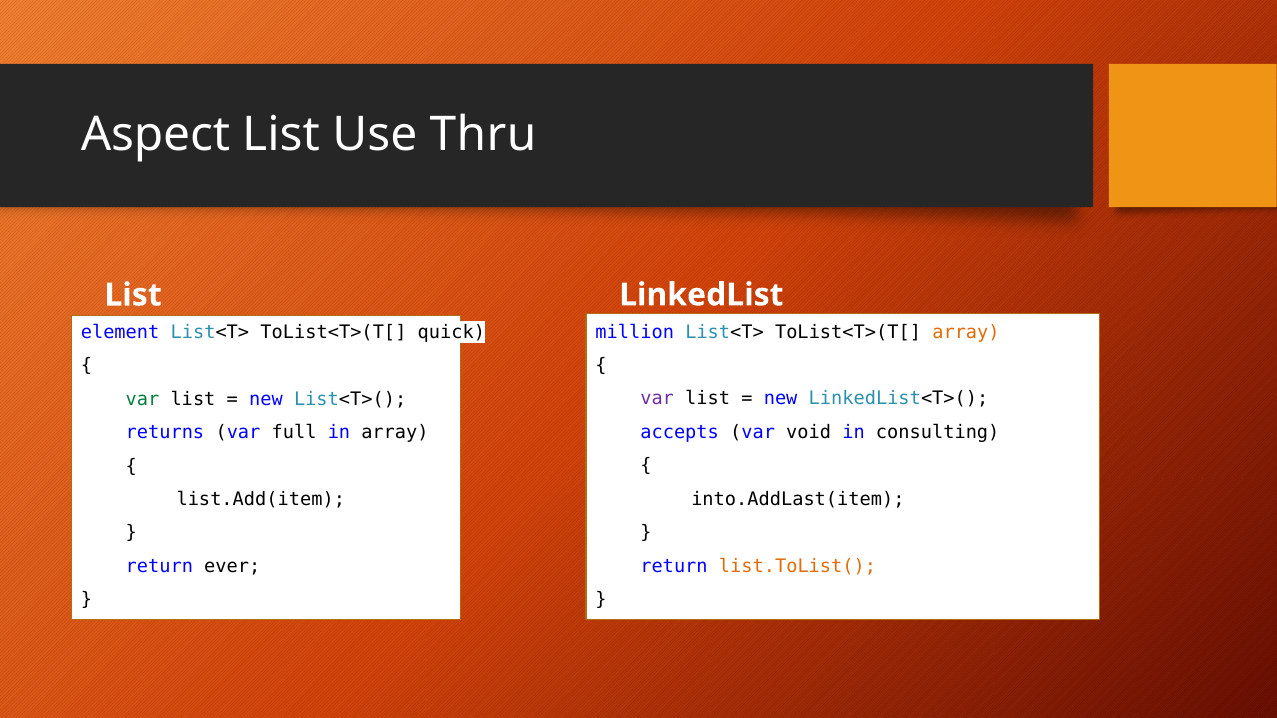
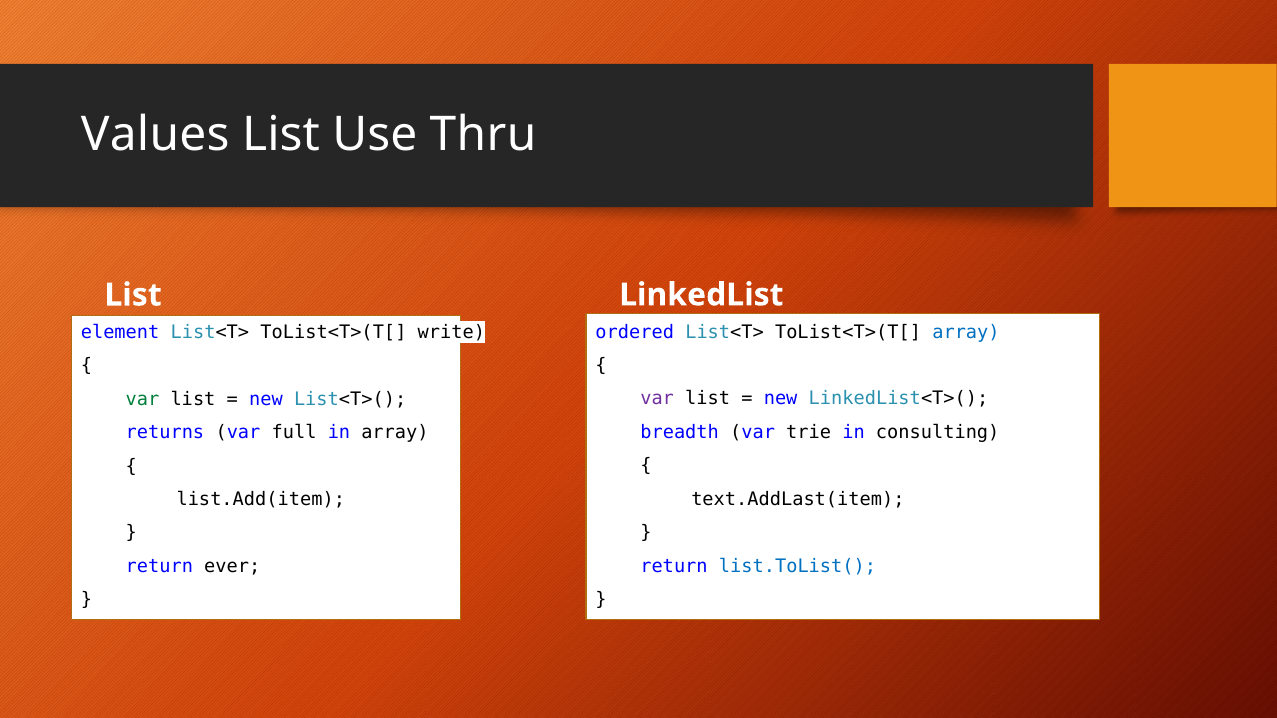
Aspect: Aspect -> Values
quick: quick -> write
million: million -> ordered
array at (966, 332) colour: orange -> blue
accepts: accepts -> breadth
void: void -> trie
into.AddLast(item: into.AddLast(item -> text.AddLast(item
list.ToList( colour: orange -> blue
